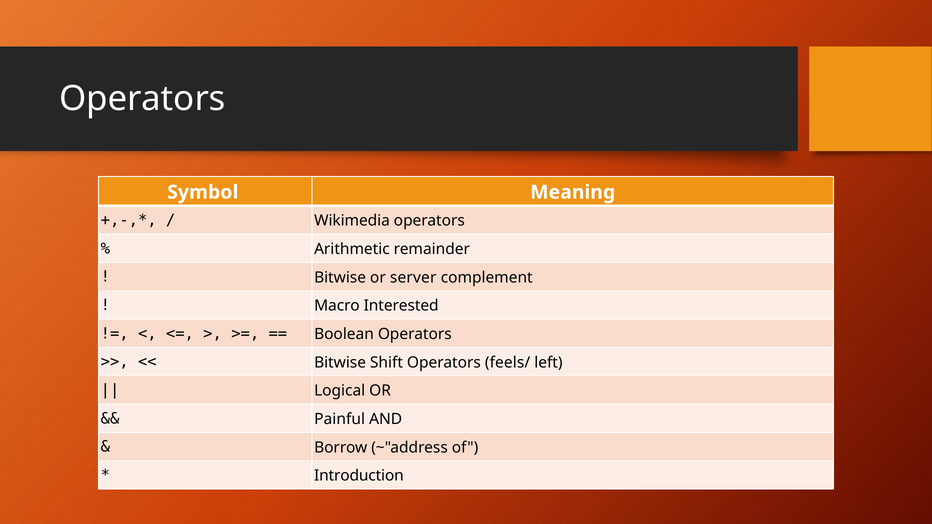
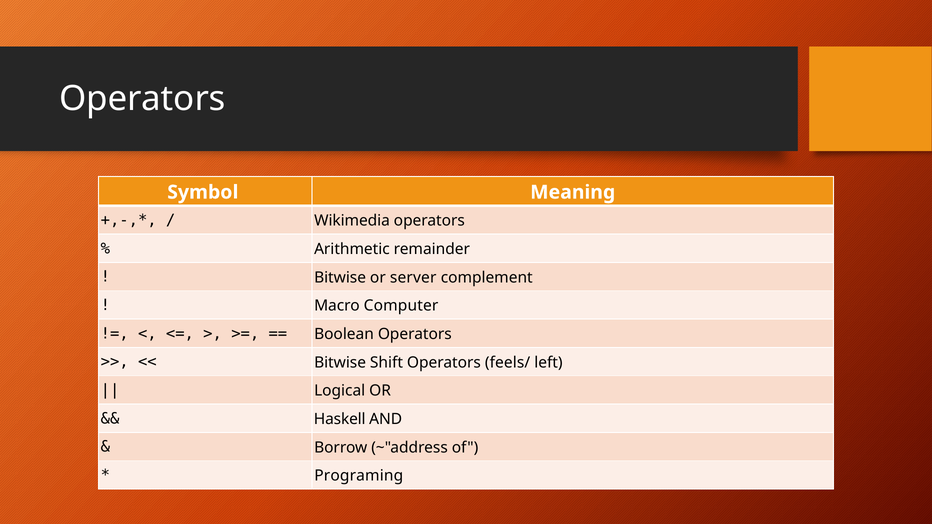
Interested: Interested -> Computer
Painful: Painful -> Haskell
Introduction: Introduction -> Programing
